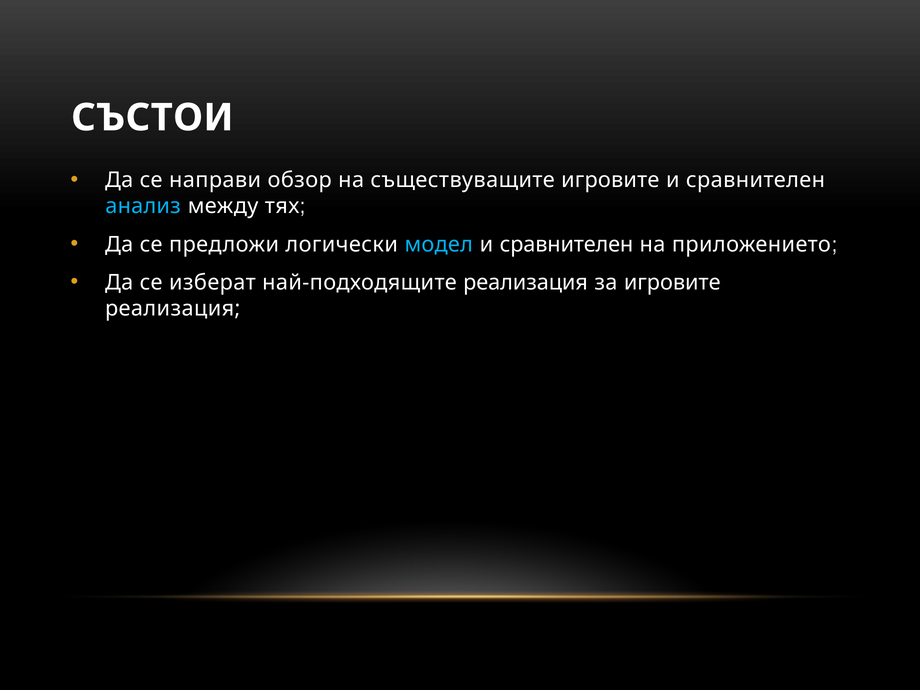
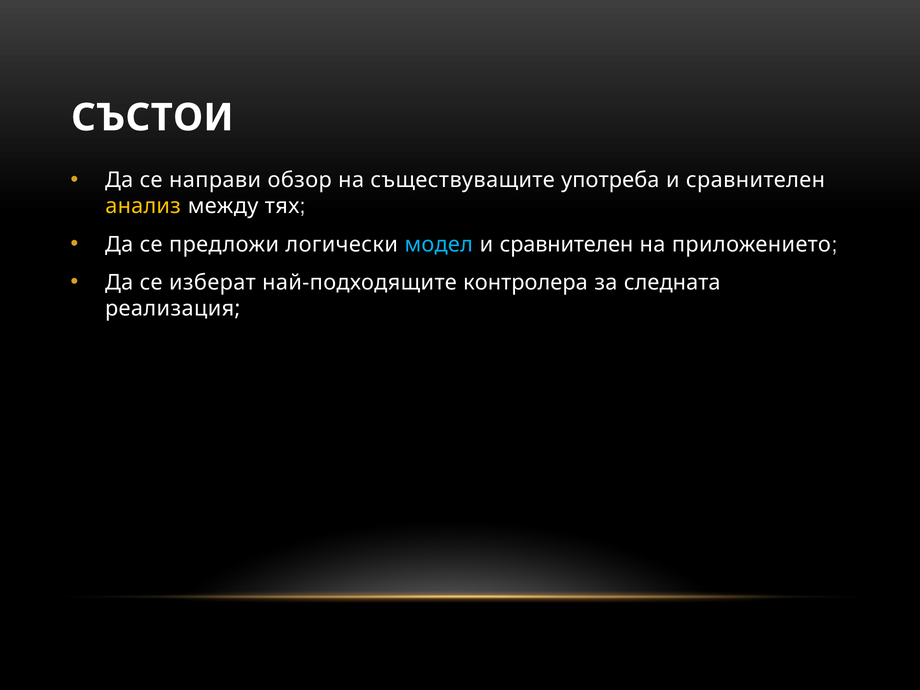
съществуващите игровите: игровите -> употреба
анализ colour: light blue -> yellow
най-подходящите реализация: реализация -> контролера
за игровите: игровите -> следната
